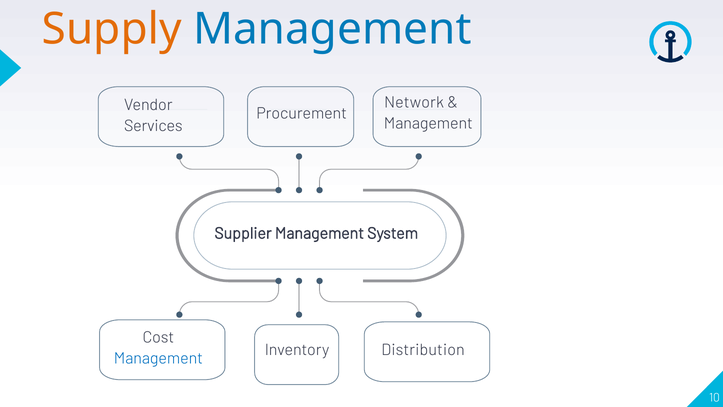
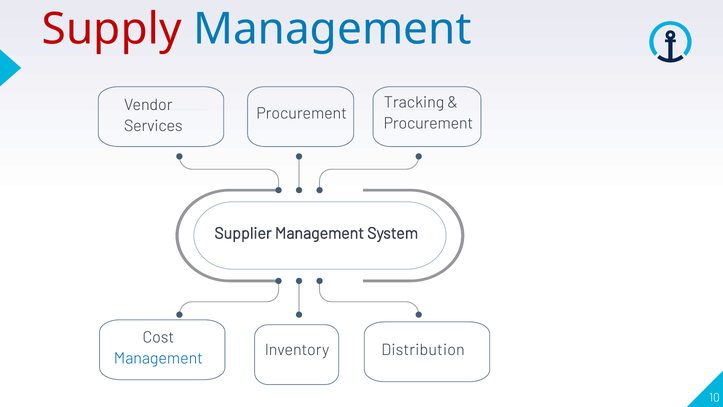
Supply colour: orange -> red
Network: Network -> Tracking
Management at (428, 123): Management -> Procurement
